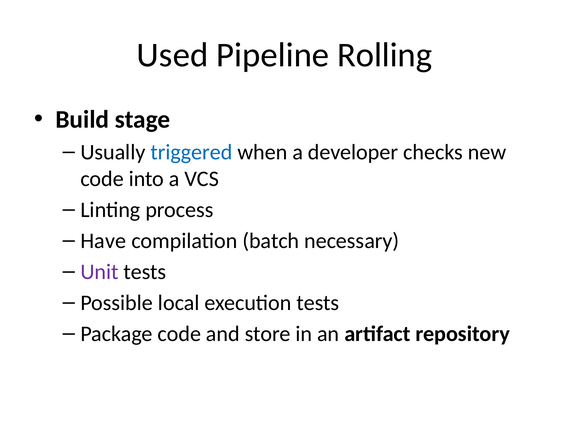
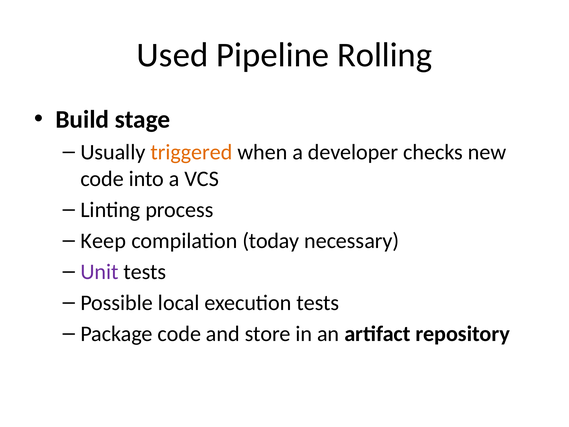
triggered colour: blue -> orange
Have: Have -> Keep
batch: batch -> today
